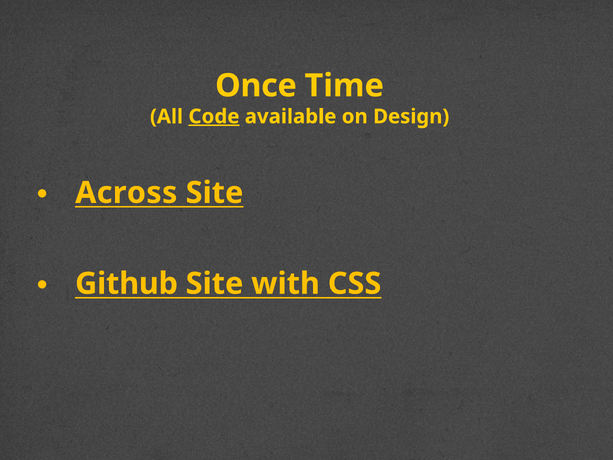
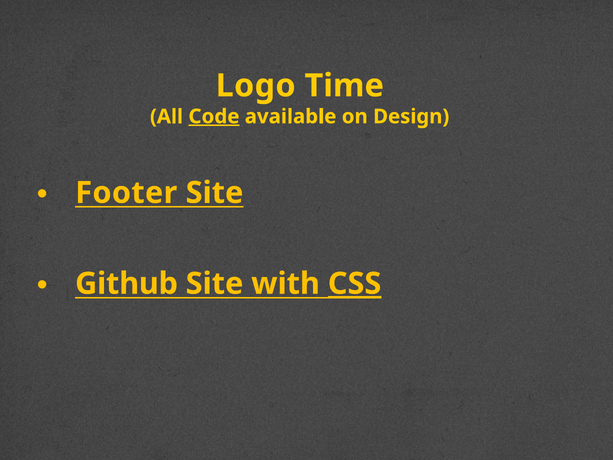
Once: Once -> Logo
Across: Across -> Footer
CSS underline: none -> present
